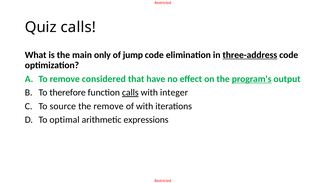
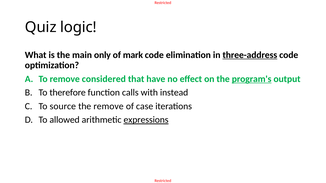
Quiz calls: calls -> logic
jump: jump -> mark
calls at (130, 93) underline: present -> none
integer: integer -> instead
of with: with -> case
optimal: optimal -> allowed
expressions underline: none -> present
